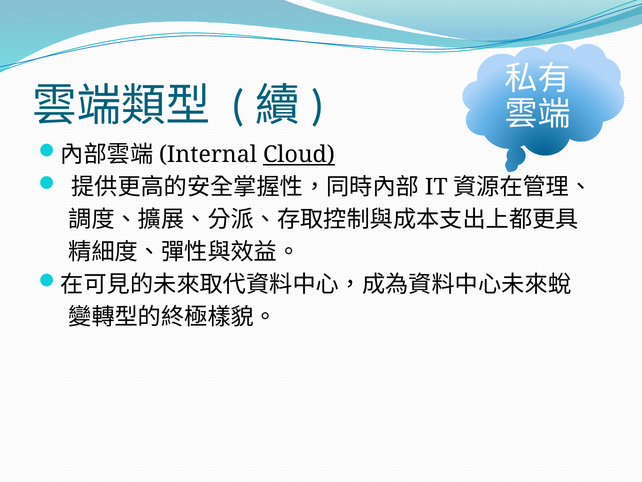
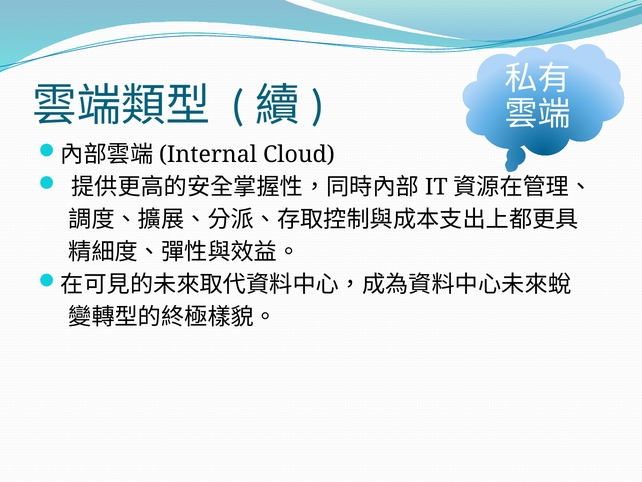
Cloud underline: present -> none
